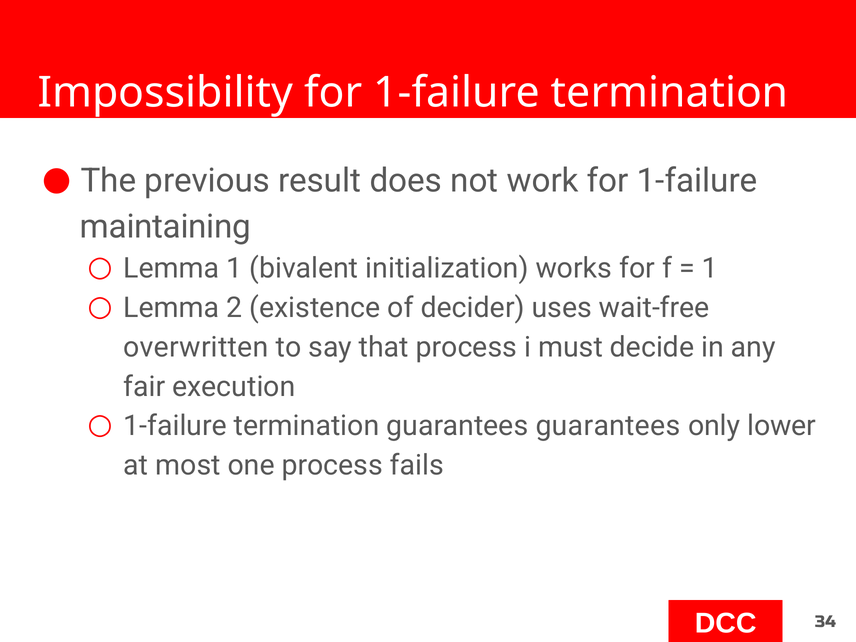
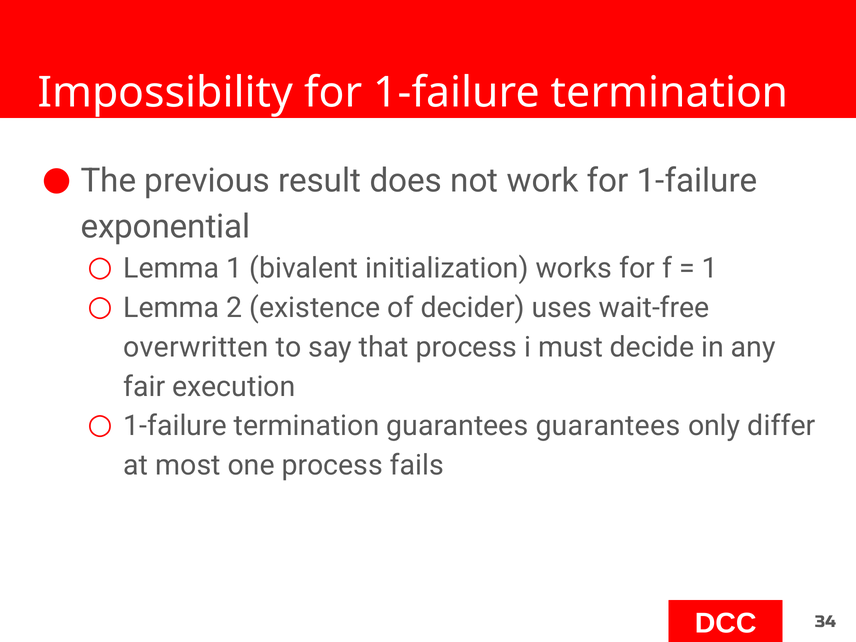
maintaining: maintaining -> exponential
lower: lower -> differ
